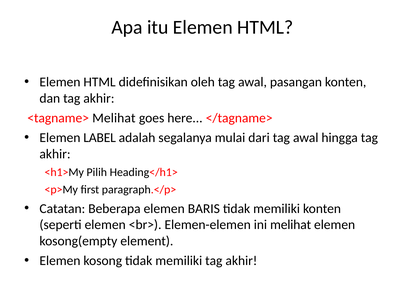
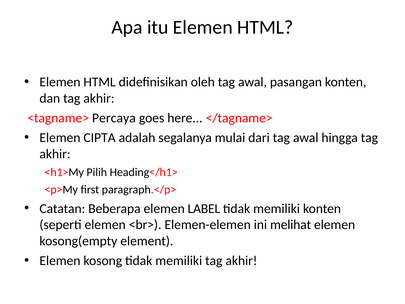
<tagname> Melihat: Melihat -> Percaya
LABEL: LABEL -> CIPTA
BARIS: BARIS -> LABEL
